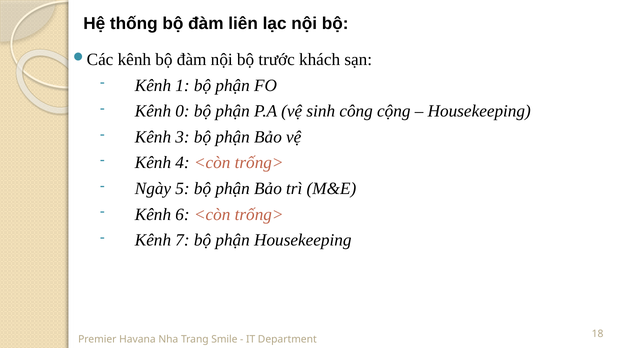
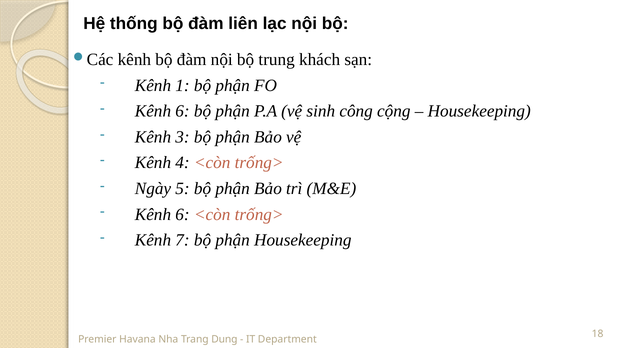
trước: trước -> trung
0 at (183, 111): 0 -> 6
Smile: Smile -> Dung
